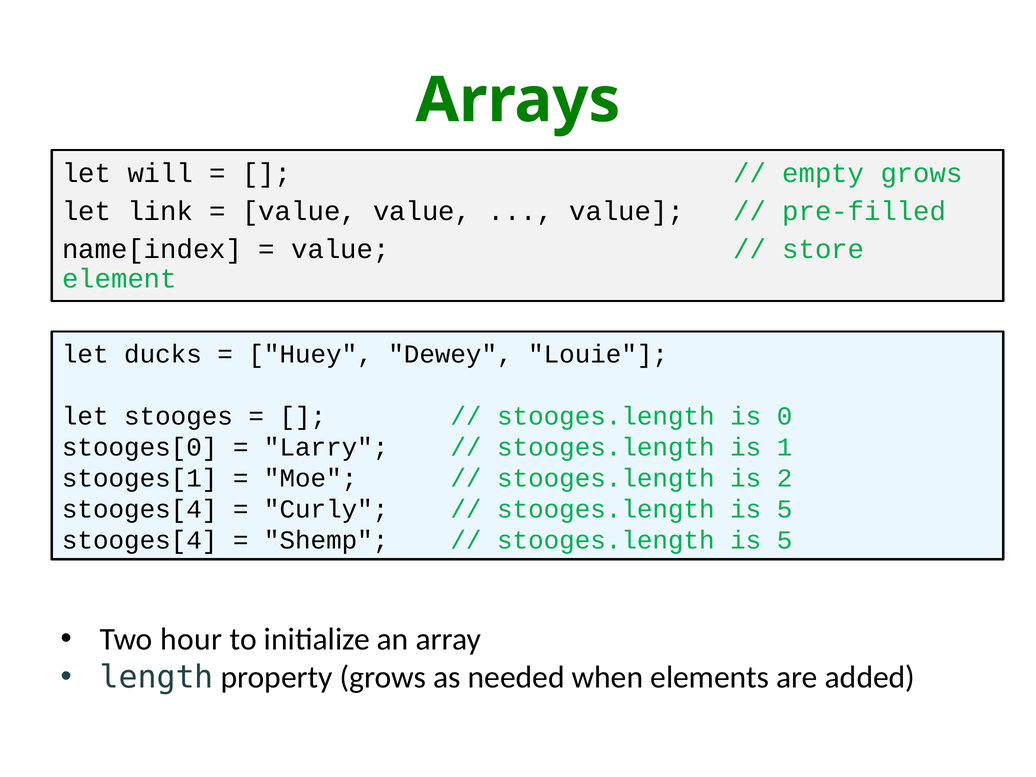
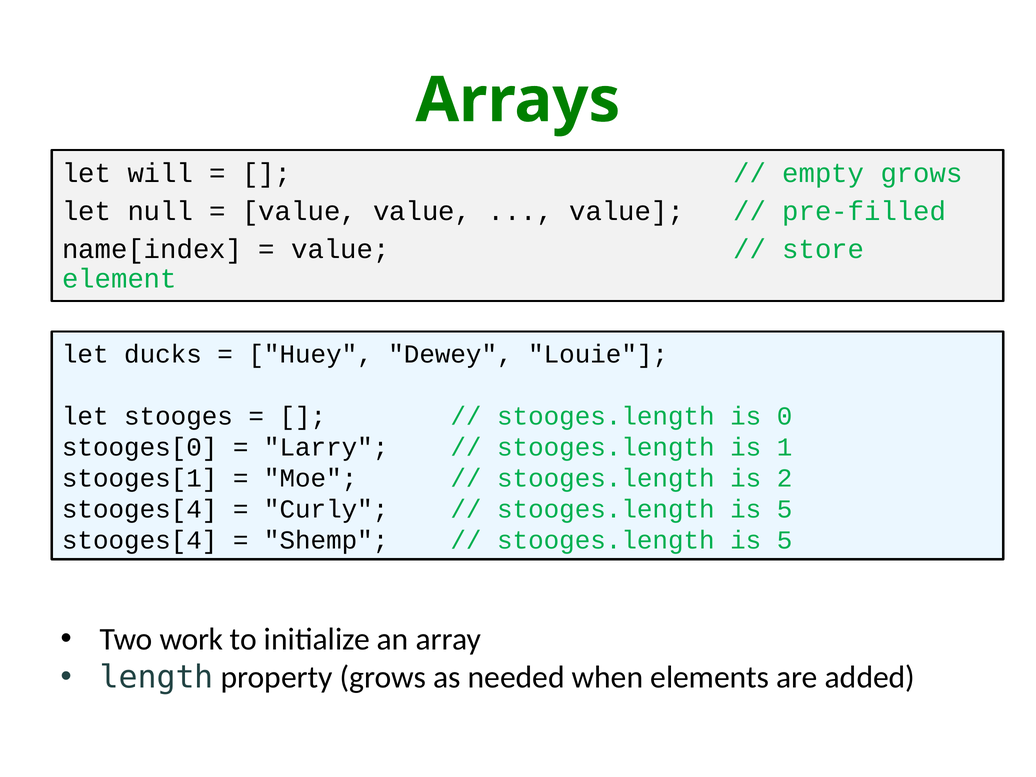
link: link -> null
hour: hour -> work
